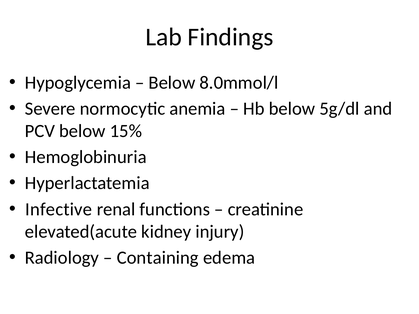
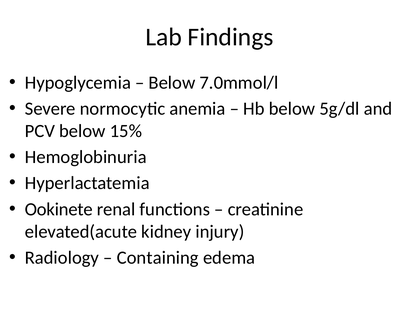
8.0mmol/l: 8.0mmol/l -> 7.0mmol/l
Infective: Infective -> Ookinete
